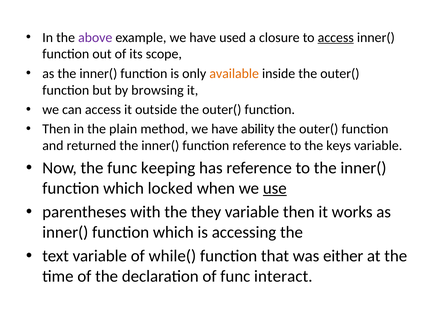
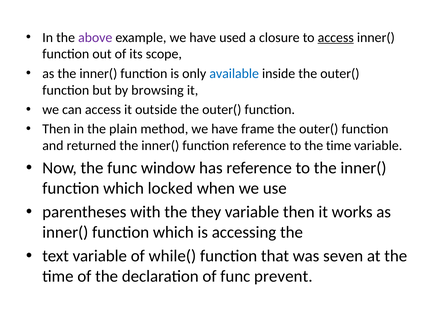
available colour: orange -> blue
ability: ability -> frame
to the keys: keys -> time
keeping: keeping -> window
use underline: present -> none
either: either -> seven
interact: interact -> prevent
